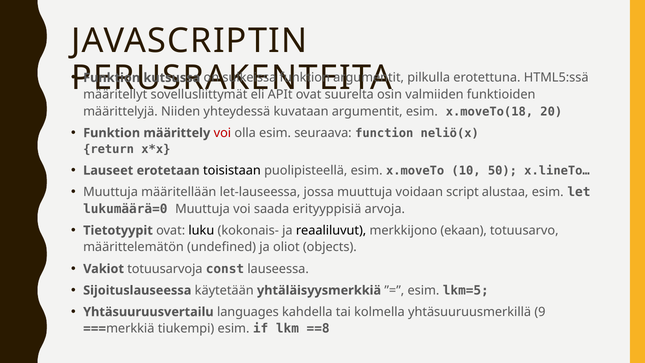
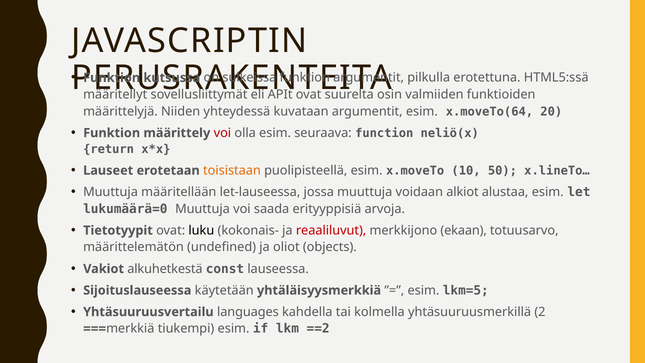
x.moveTo(18: x.moveTo(18 -> x.moveTo(64
toisistaan colour: black -> orange
script: script -> alkiot
reaaliluvut colour: black -> red
totuusarvoja: totuusarvoja -> alkuhetkestä
9: 9 -> 2
==8: ==8 -> ==2
